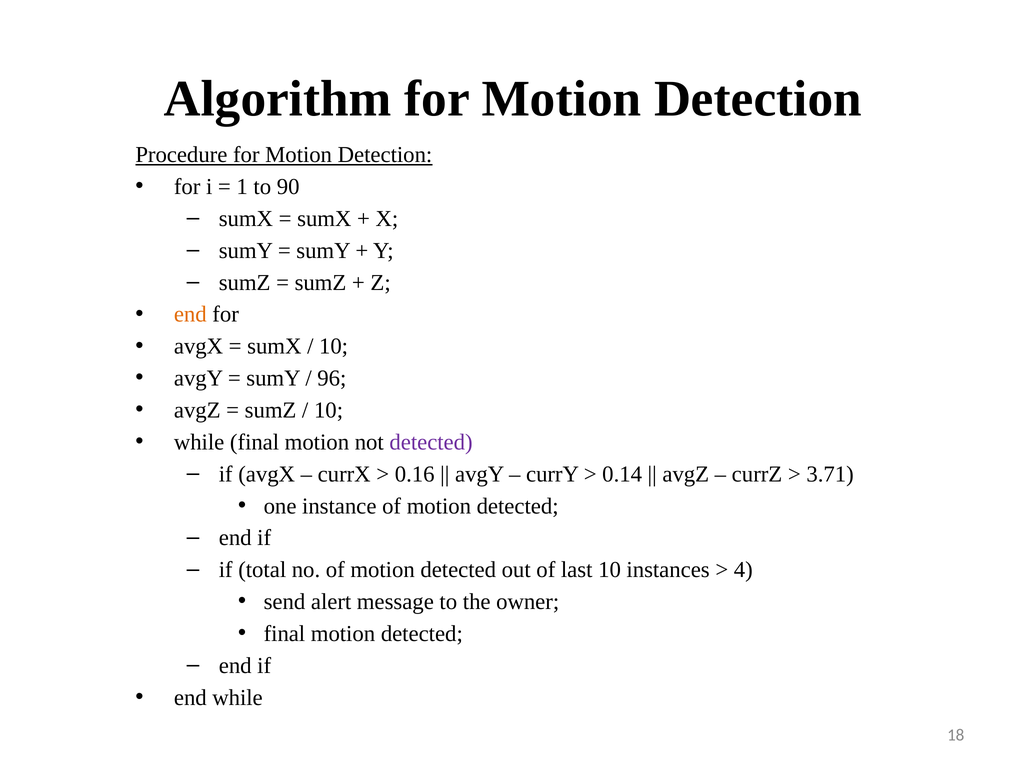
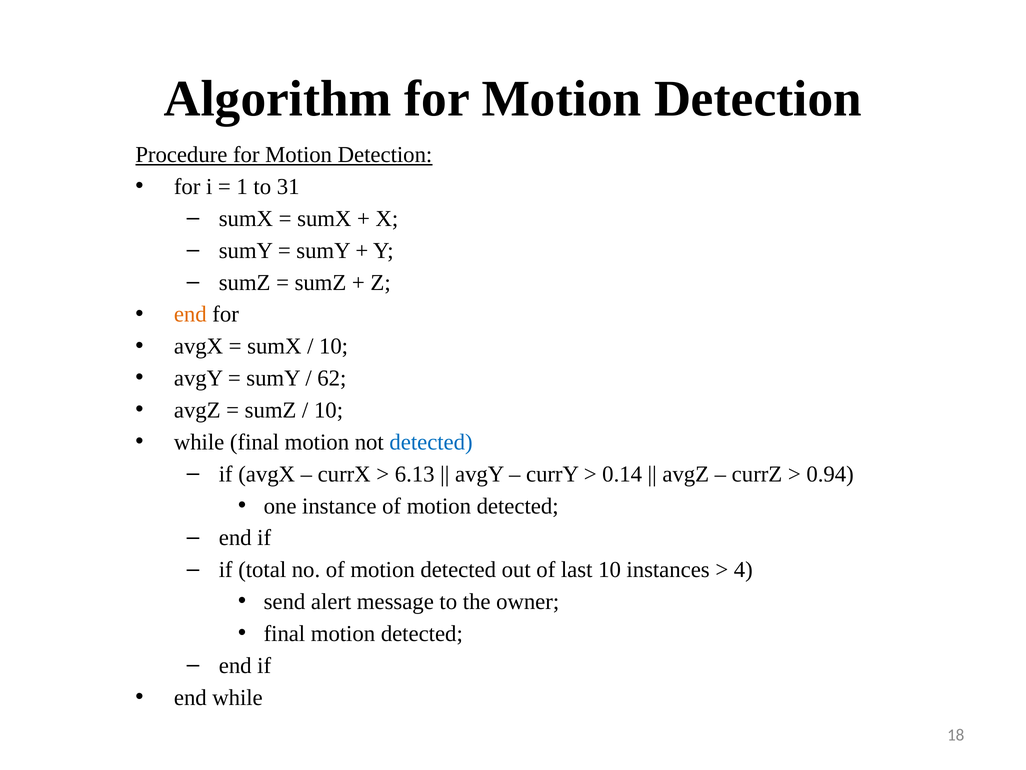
90: 90 -> 31
96: 96 -> 62
detected at (431, 442) colour: purple -> blue
0.16: 0.16 -> 6.13
3.71: 3.71 -> 0.94
